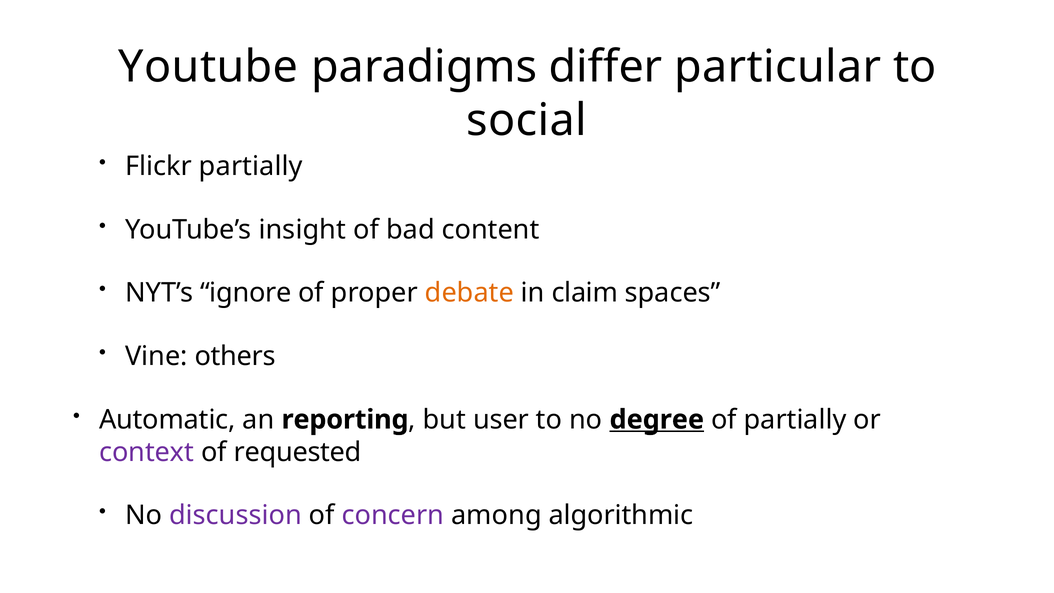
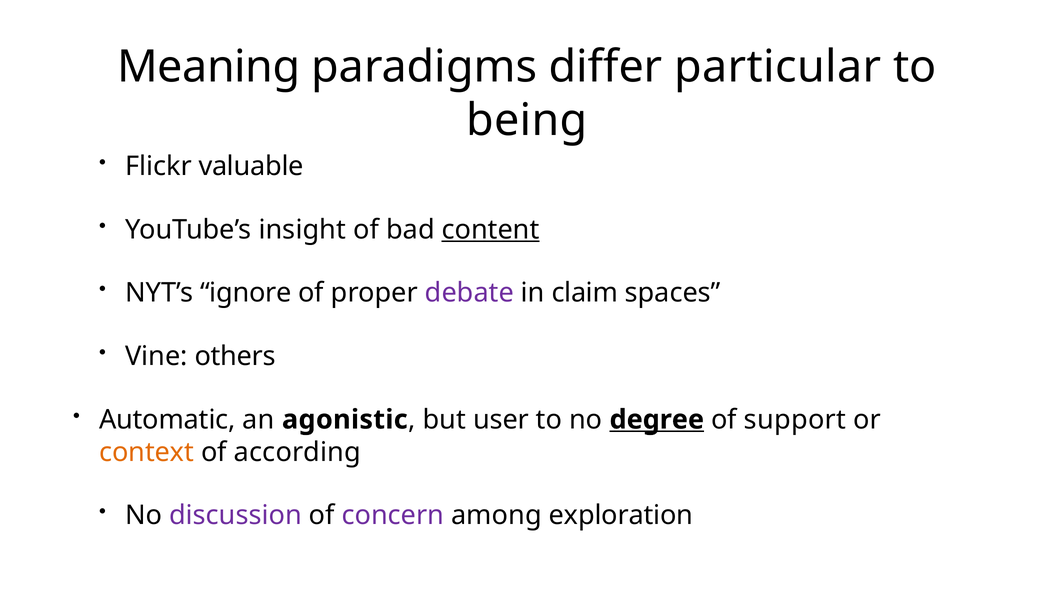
Youtube: Youtube -> Meaning
social: social -> being
Flickr partially: partially -> valuable
content underline: none -> present
debate colour: orange -> purple
reporting: reporting -> agonistic
of partially: partially -> support
context colour: purple -> orange
requested: requested -> according
algorithmic: algorithmic -> exploration
